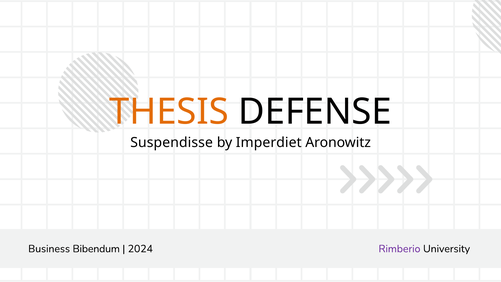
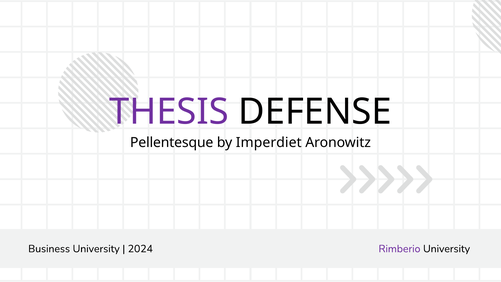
THESIS colour: orange -> purple
Suspendisse: Suspendisse -> Pellentesque
Business Bibendum: Bibendum -> University
